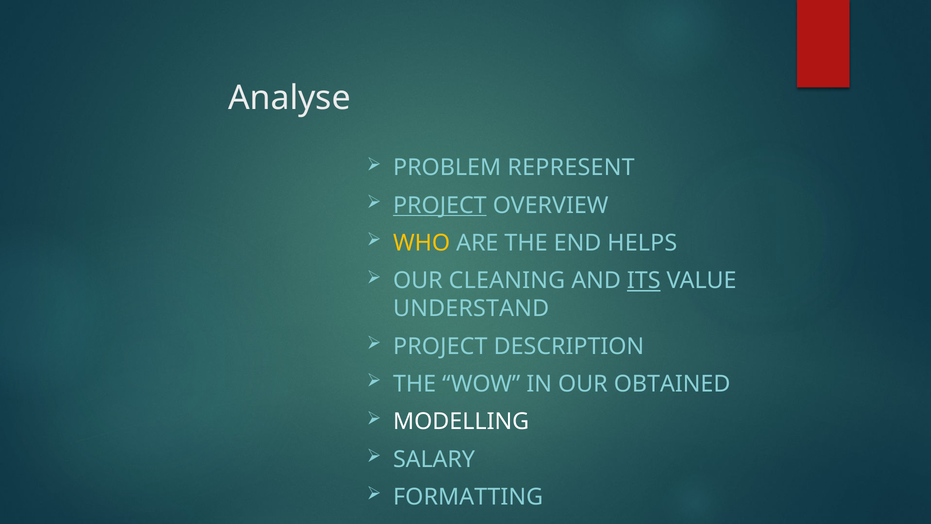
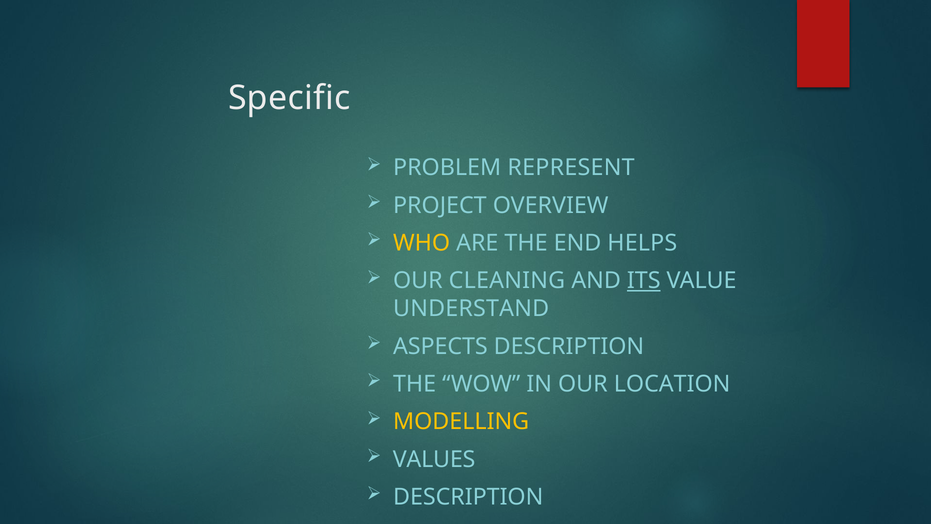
Analyse: Analyse -> Specific
PROJECT at (440, 205) underline: present -> none
PROJECT at (440, 346): PROJECT -> ASPECTS
OBTAINED: OBTAINED -> LOCATION
MODELLING colour: white -> yellow
SALARY: SALARY -> VALUES
FORMATTING at (468, 497): FORMATTING -> DESCRIPTION
